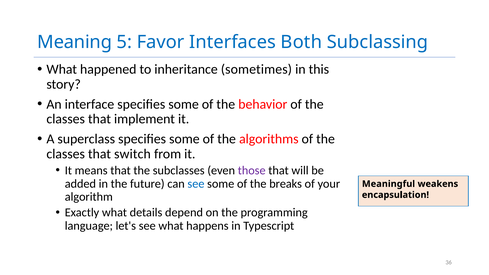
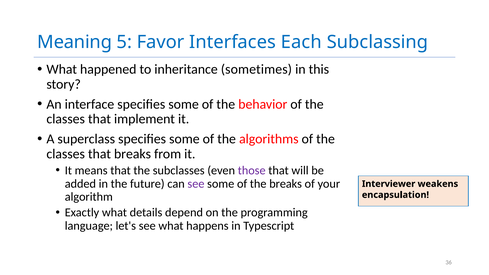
Both: Both -> Each
that switch: switch -> breaks
see at (196, 184) colour: blue -> purple
Meaningful: Meaningful -> Interviewer
